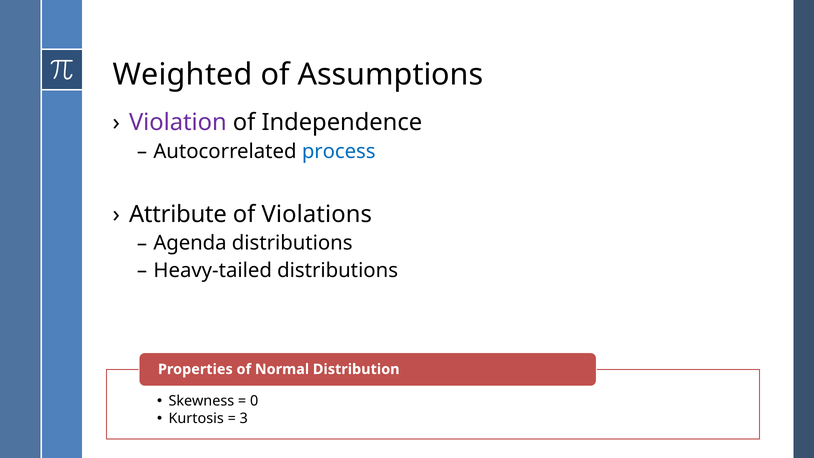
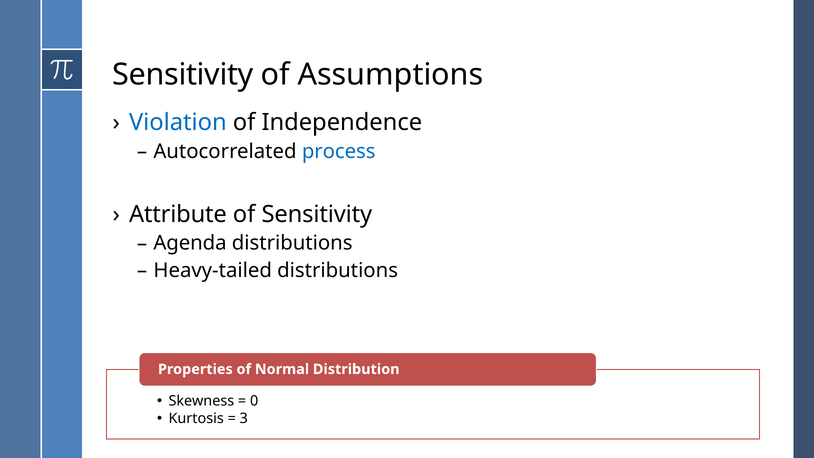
Weighted at (183, 75): Weighted -> Sensitivity
Violation colour: purple -> blue
of Violations: Violations -> Sensitivity
